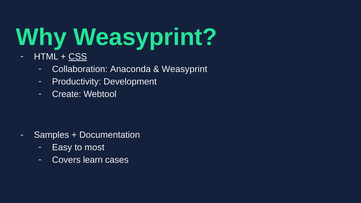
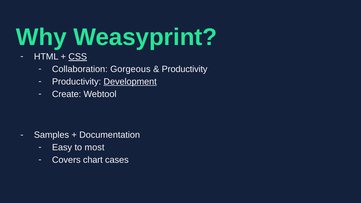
Anaconda: Anaconda -> Gorgeous
Weasyprint at (185, 69): Weasyprint -> Productivity
Development underline: none -> present
learn: learn -> chart
